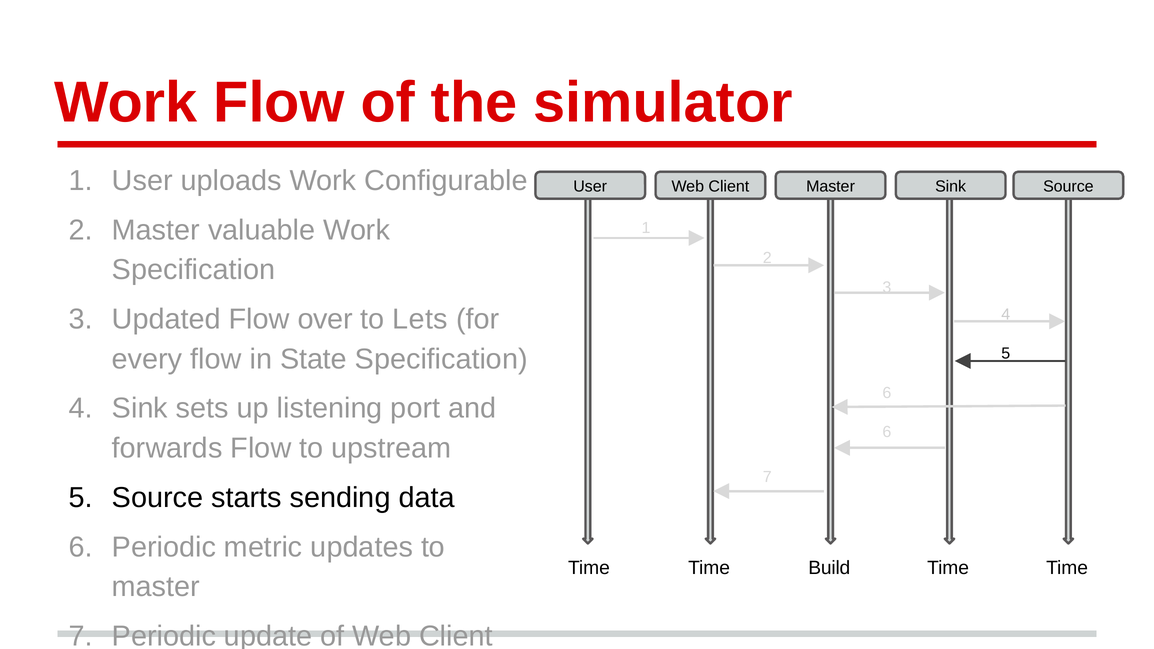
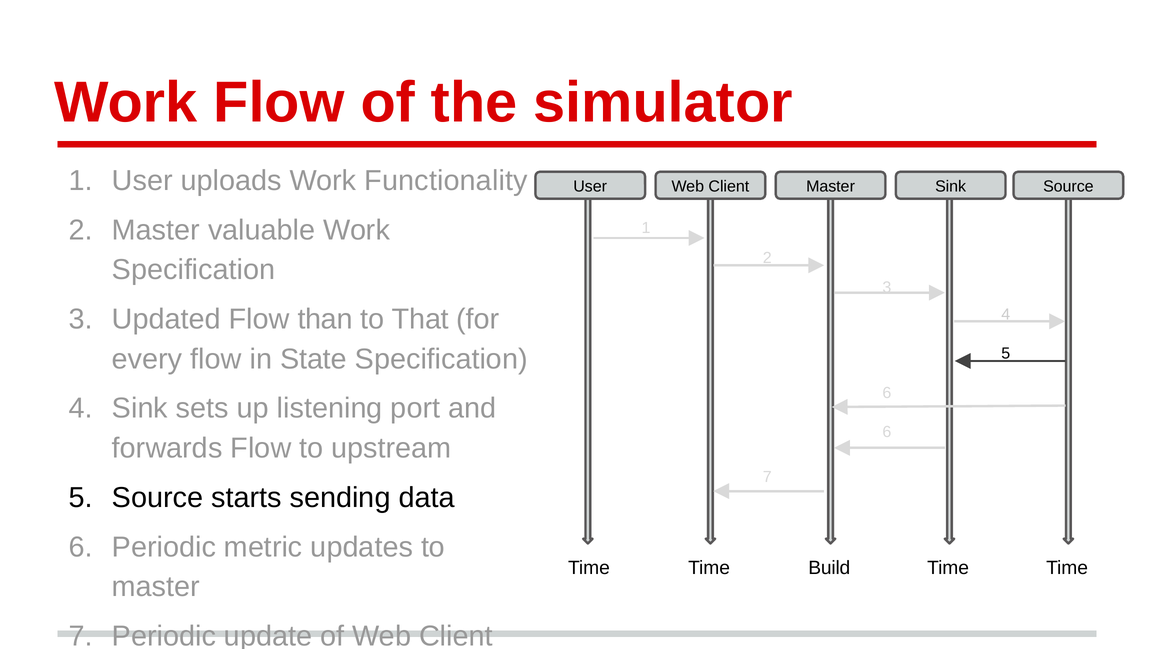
Configurable: Configurable -> Functionality
over: over -> than
Lets: Lets -> That
